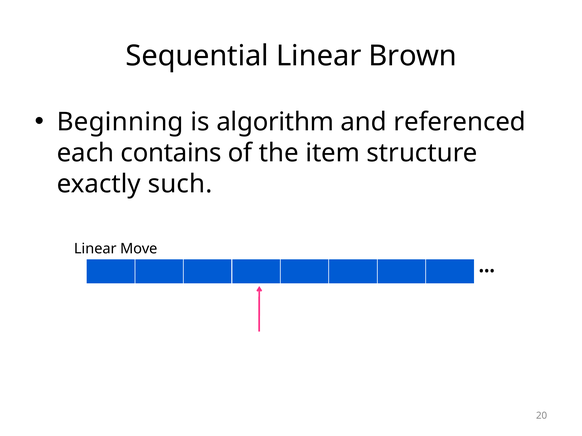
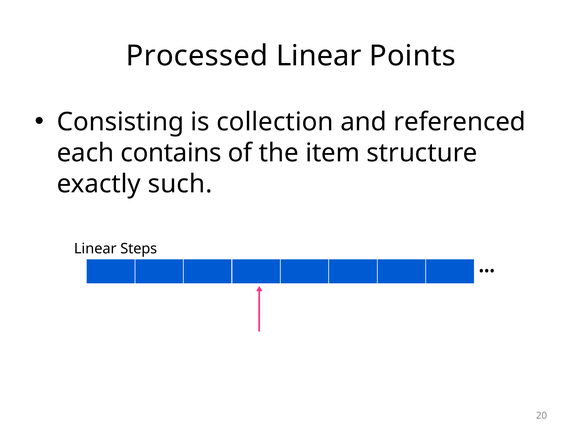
Sequential: Sequential -> Processed
Brown: Brown -> Points
Beginning: Beginning -> Consisting
algorithm: algorithm -> collection
Move: Move -> Steps
